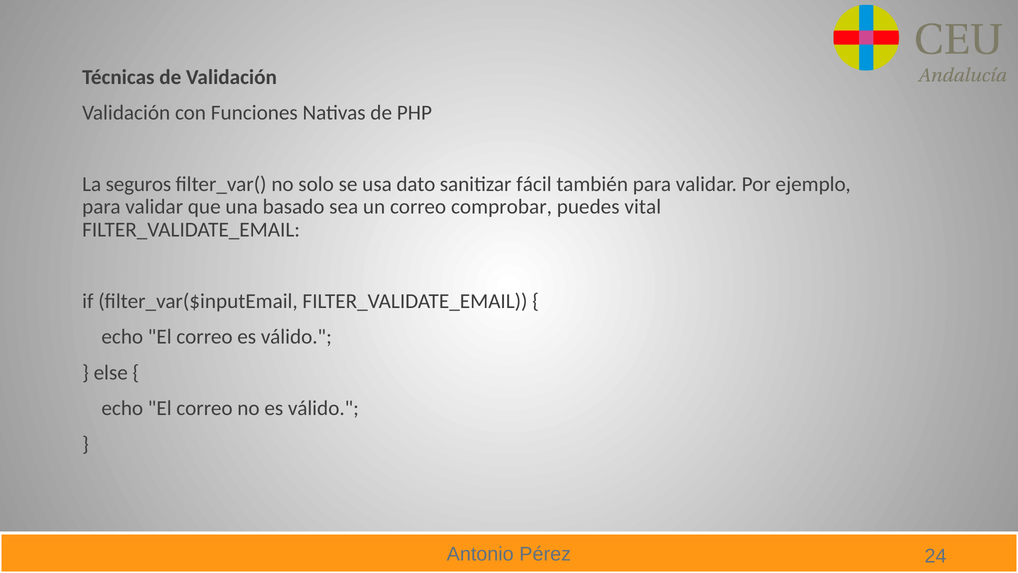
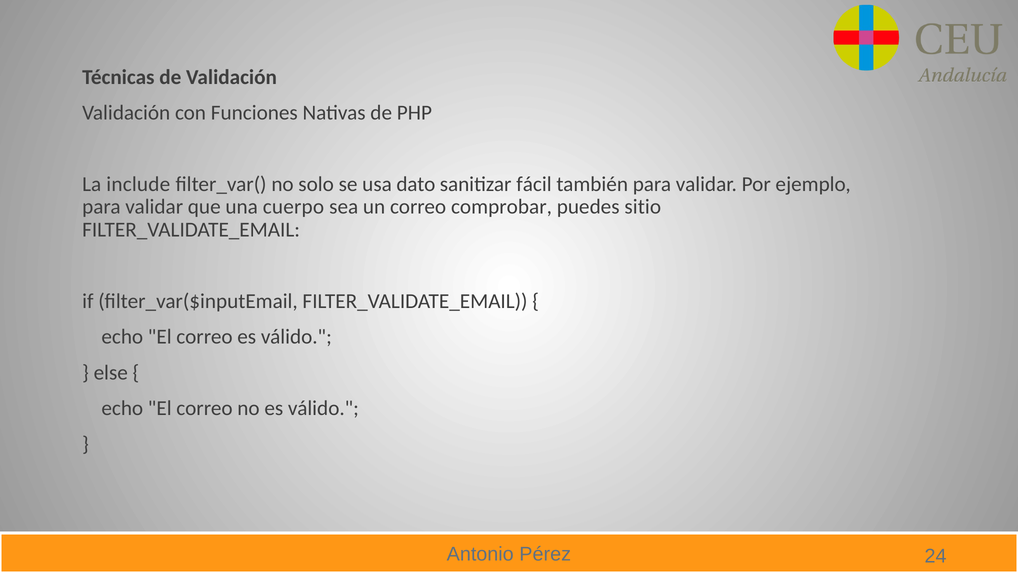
seguros: seguros -> include
basado: basado -> cuerpo
vital: vital -> sitio
